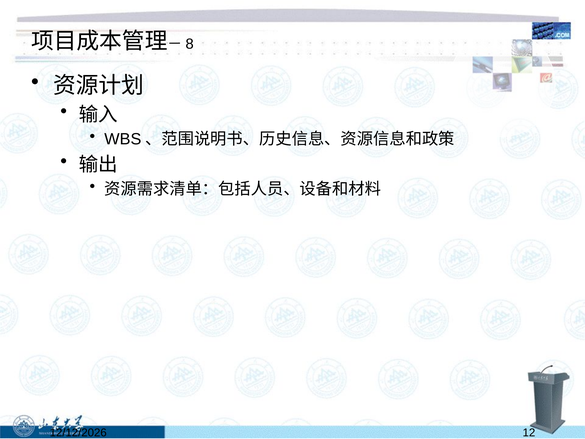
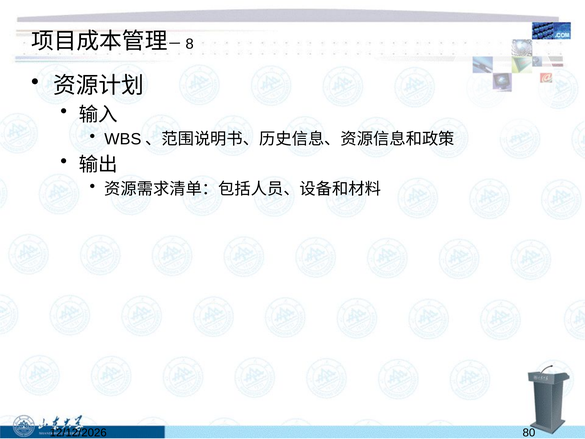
12: 12 -> 80
